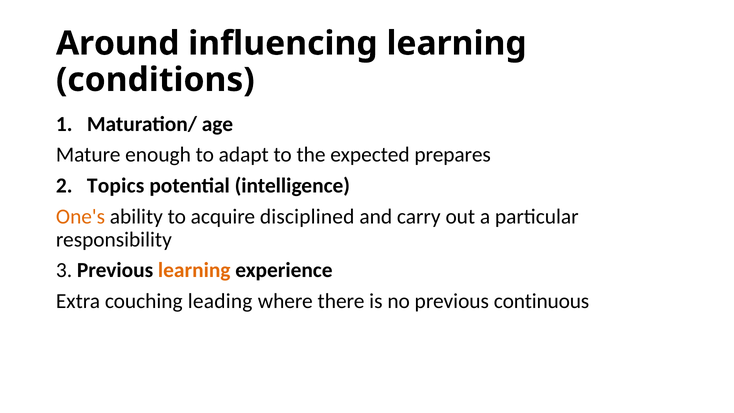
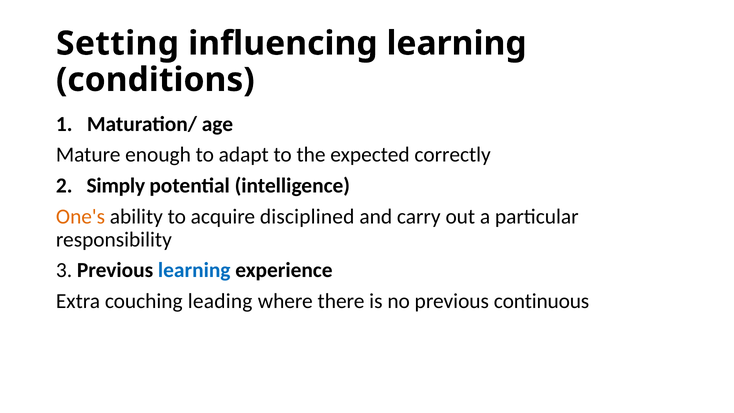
Around: Around -> Setting
prepares: prepares -> correctly
Topics: Topics -> Simply
learning at (194, 270) colour: orange -> blue
